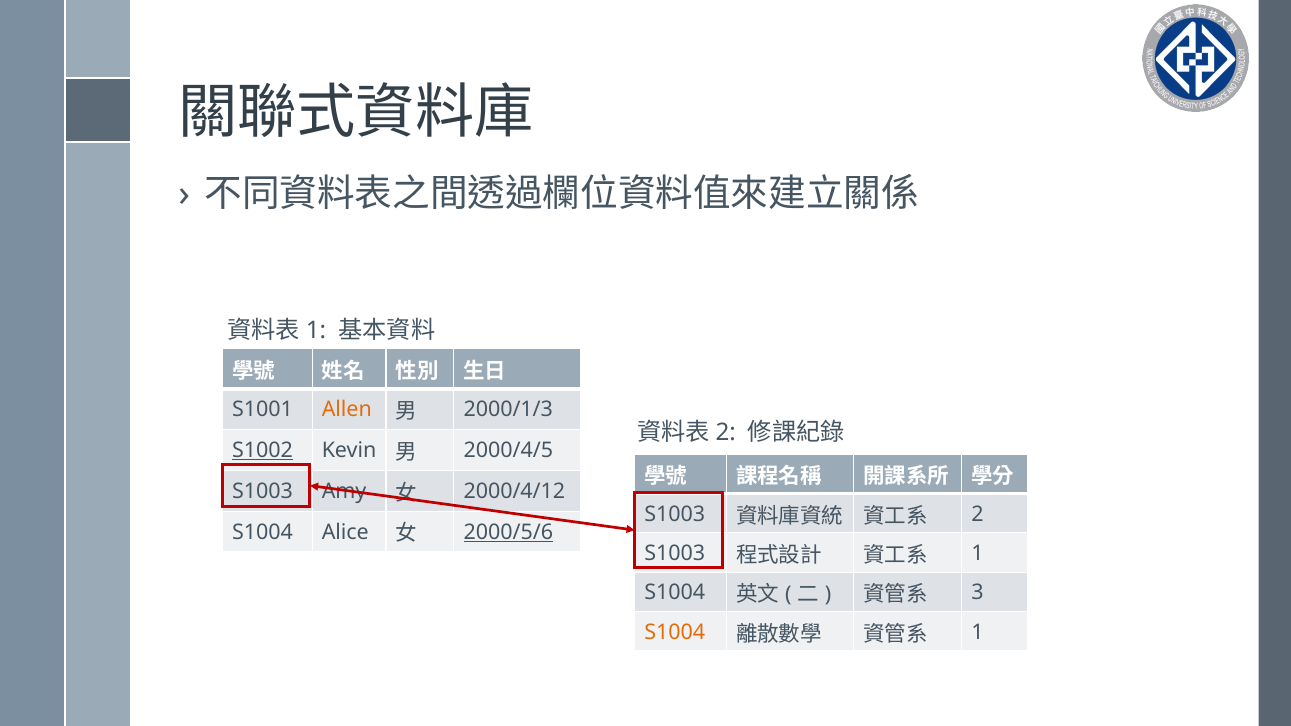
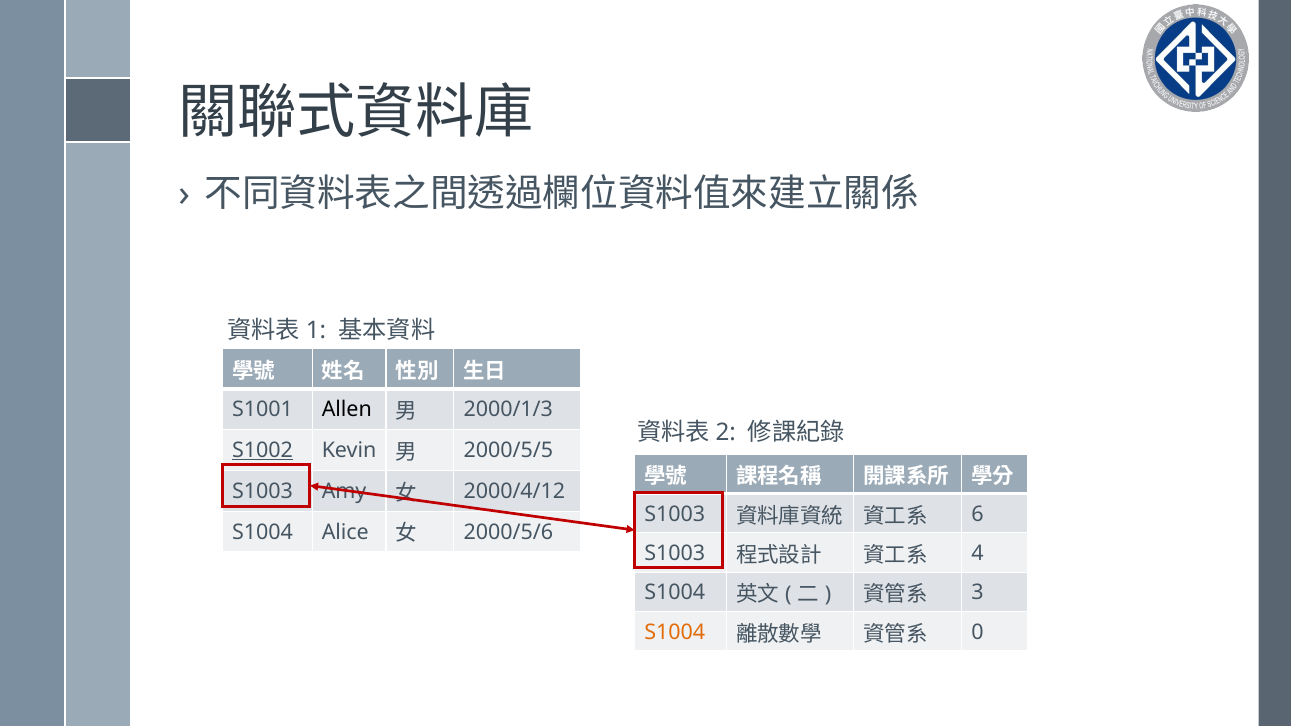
Allen colour: orange -> black
2000/4/5: 2000/4/5 -> 2000/5/5
2: 2 -> 6
2000/5/6 underline: present -> none
1 at (978, 554): 1 -> 4
1 at (978, 632): 1 -> 0
